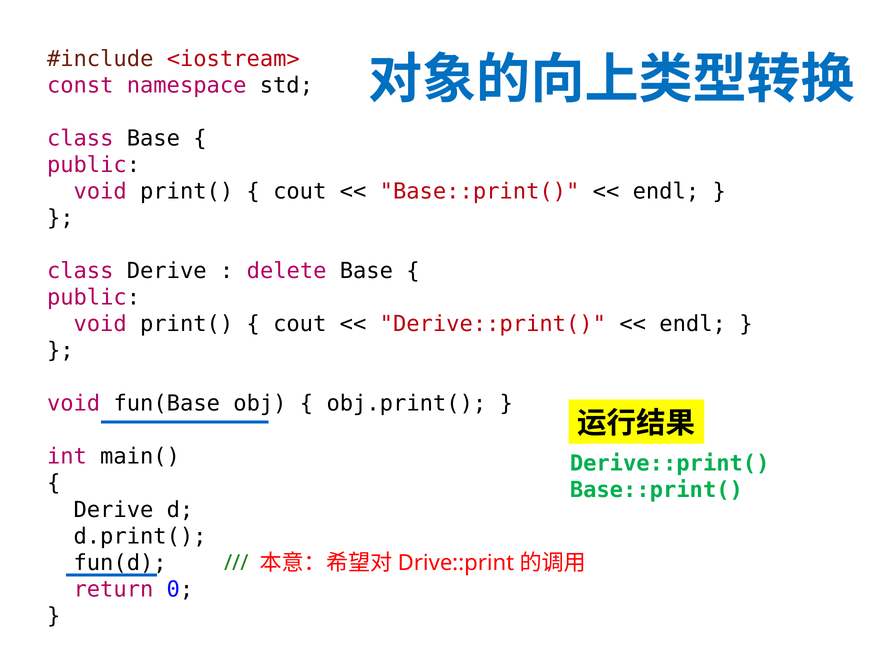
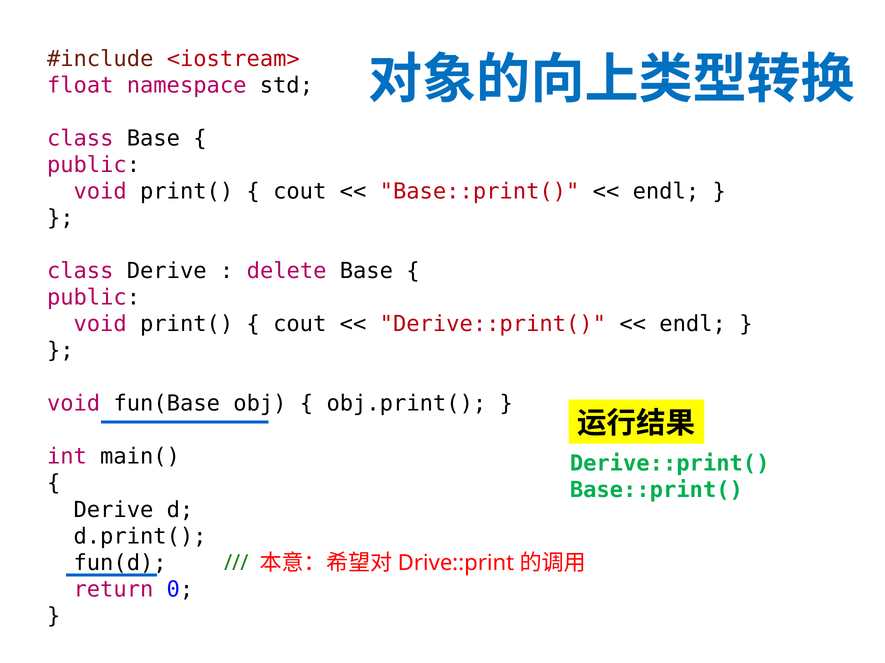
const: const -> float
